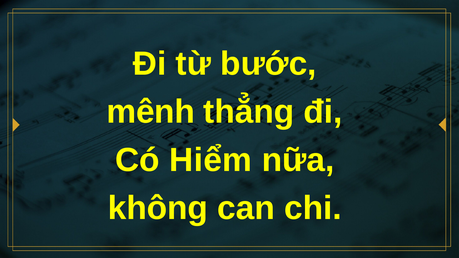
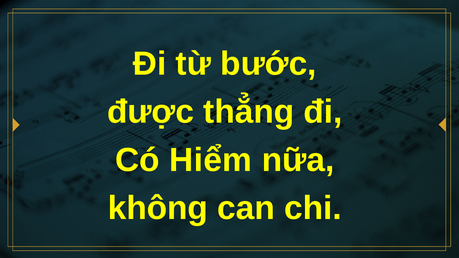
mênh: mênh -> được
